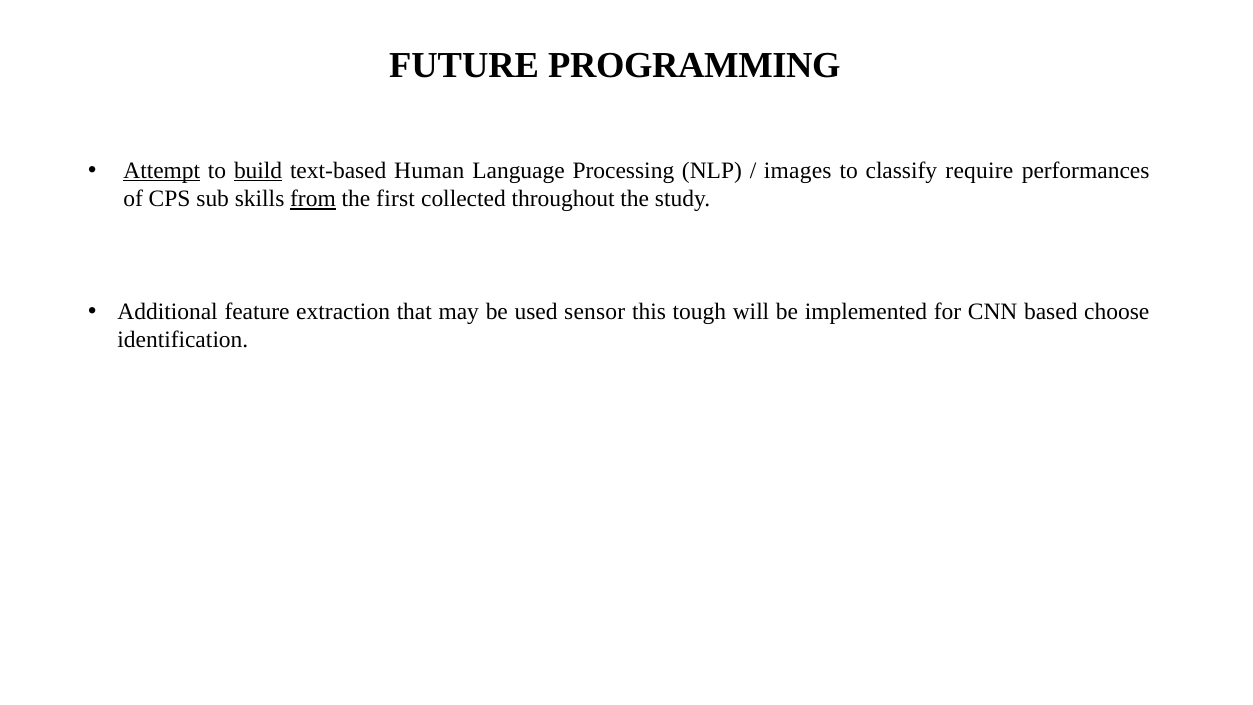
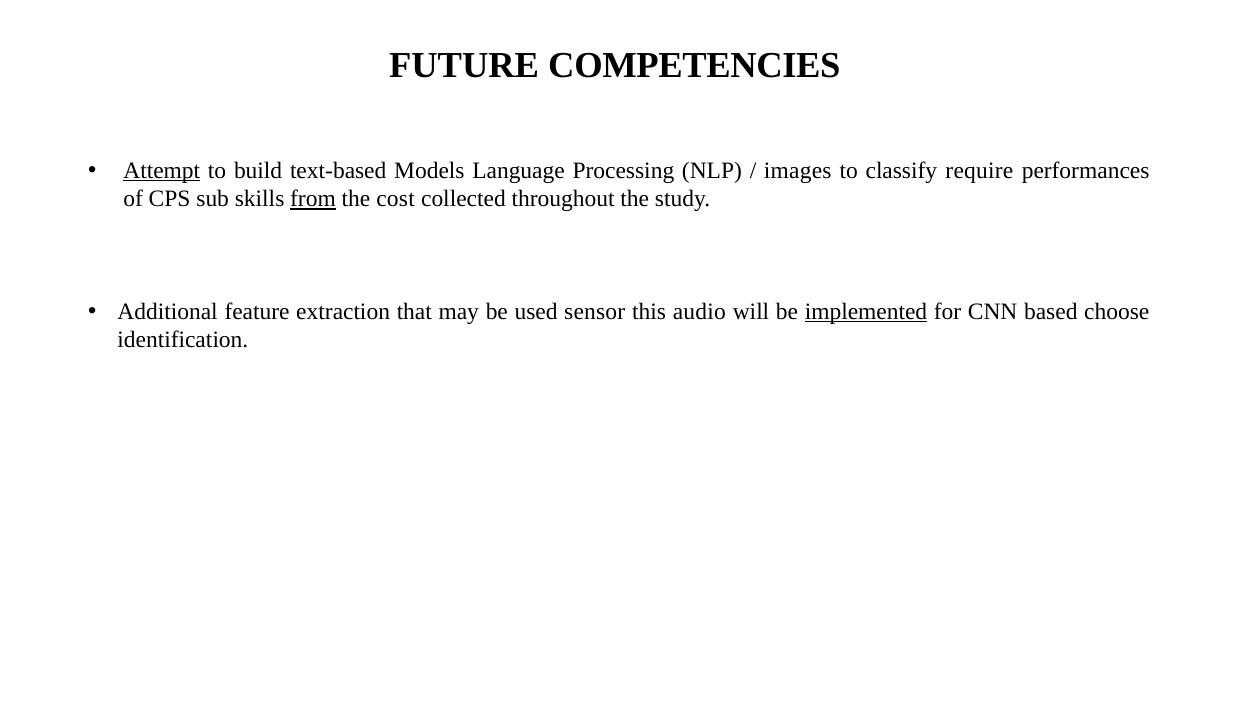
PROGRAMMING: PROGRAMMING -> COMPETENCIES
build underline: present -> none
Human: Human -> Models
first: first -> cost
tough: tough -> audio
implemented underline: none -> present
